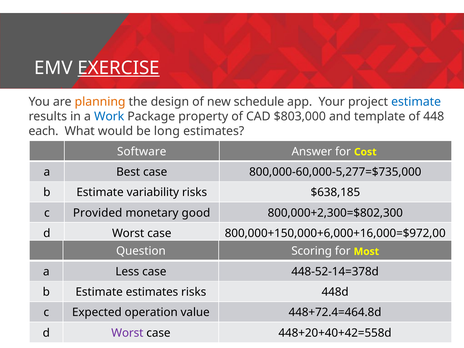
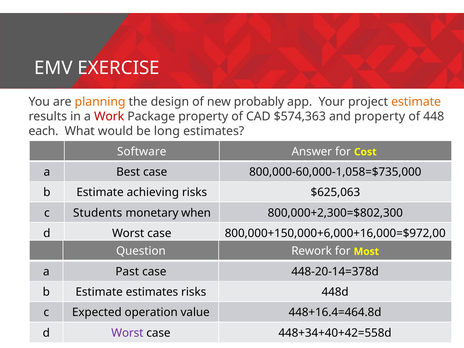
EXERCISE underline: present -> none
schedule: schedule -> probably
estimate at (416, 102) colour: blue -> orange
Work colour: blue -> red
$803,000: $803,000 -> $574,363
and template: template -> property
800,000-60,000-5,277=$735,000: 800,000-60,000-5,277=$735,000 -> 800,000-60,000-1,058=$735,000
variability: variability -> achieving
$638,185: $638,185 -> $625,063
Provided: Provided -> Students
good: good -> when
Scoring: Scoring -> Rework
Less: Less -> Past
448-52-14=378d: 448-52-14=378d -> 448-20-14=378d
448+72.4=464.8d: 448+72.4=464.8d -> 448+16.4=464.8d
448+20+40+42=558d: 448+20+40+42=558d -> 448+34+40+42=558d
